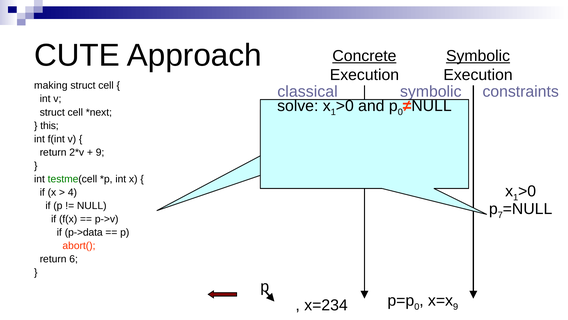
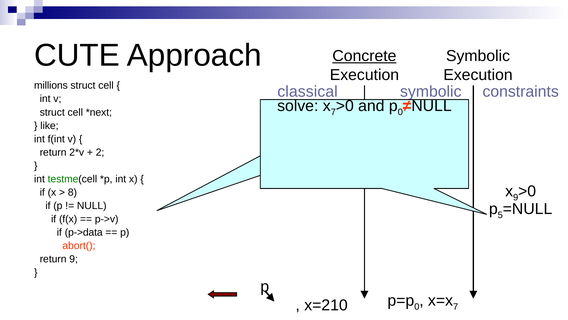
Symbolic at (478, 56) underline: present -> none
making: making -> millions
1 at (333, 112): 1 -> 7
this: this -> like
9 at (100, 152): 9 -> 2
1 at (516, 197): 1 -> 9
4: 4 -> 8
7: 7 -> 5
return 6: 6 -> 9
9 at (456, 306): 9 -> 7
x=234: x=234 -> x=210
